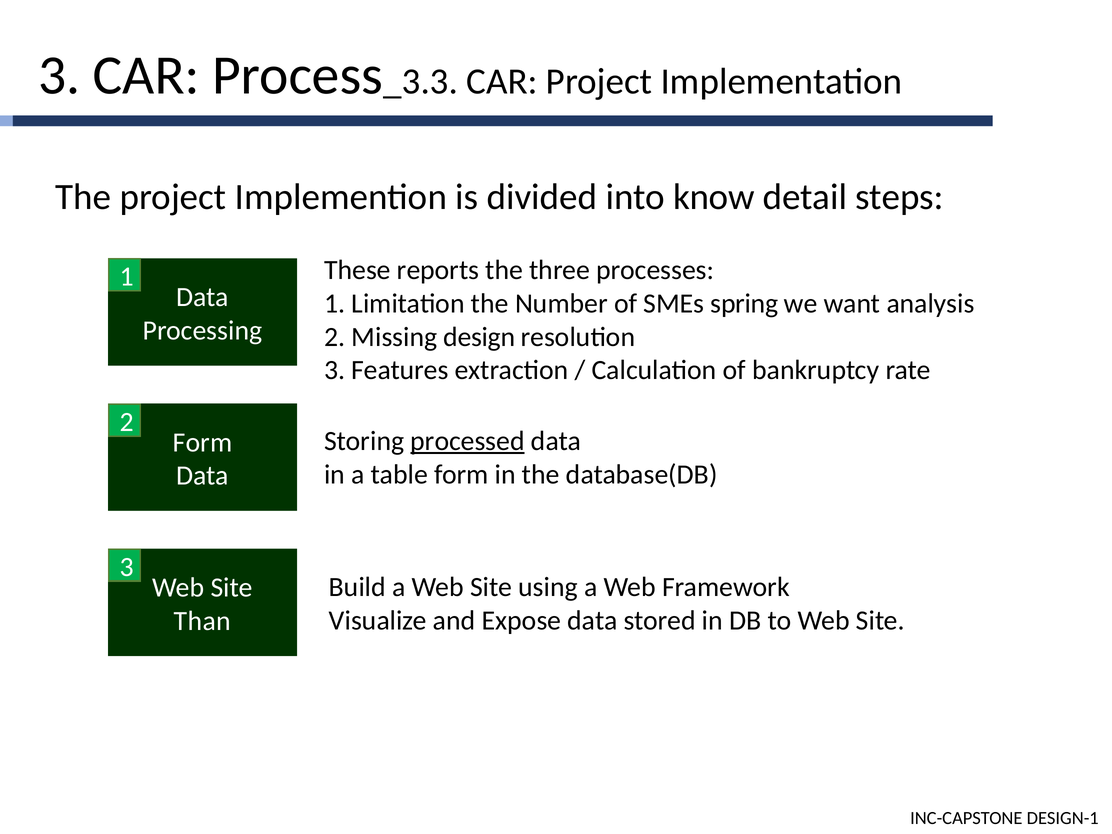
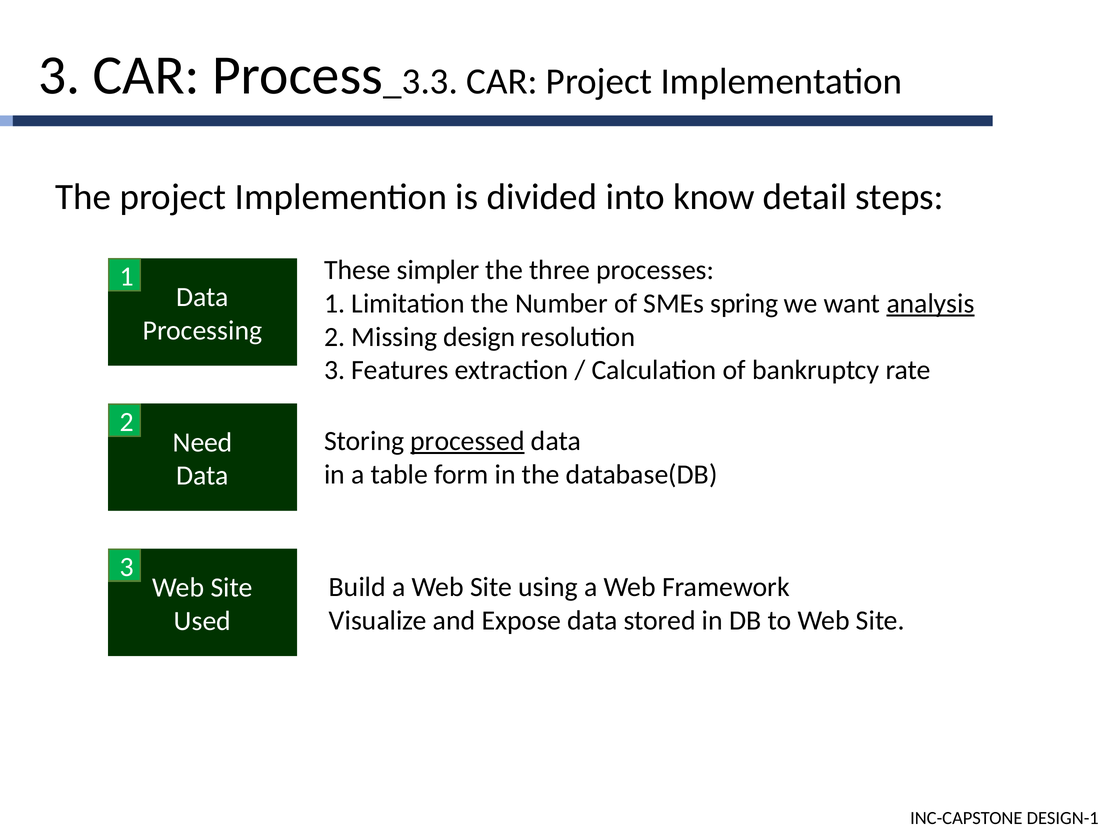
reports: reports -> simpler
analysis underline: none -> present
Form at (203, 442): Form -> Need
Than: Than -> Used
